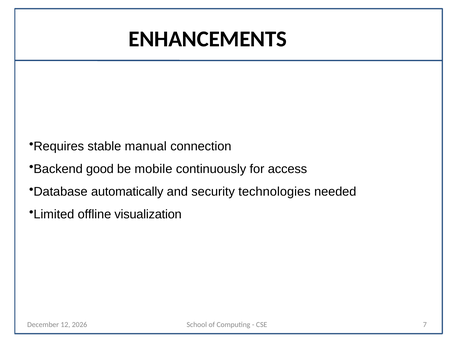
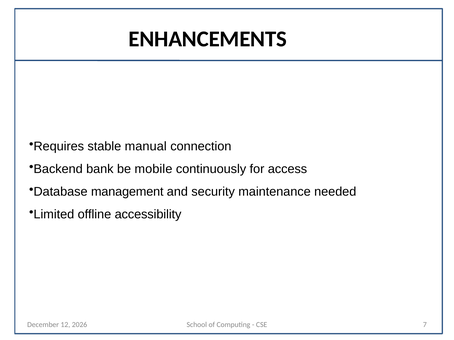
good: good -> bank
automatically: automatically -> management
technologies: technologies -> maintenance
visualization: visualization -> accessibility
